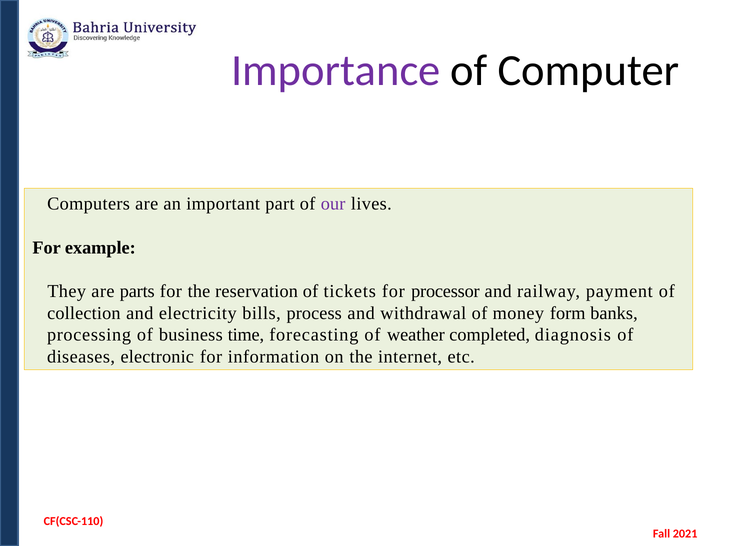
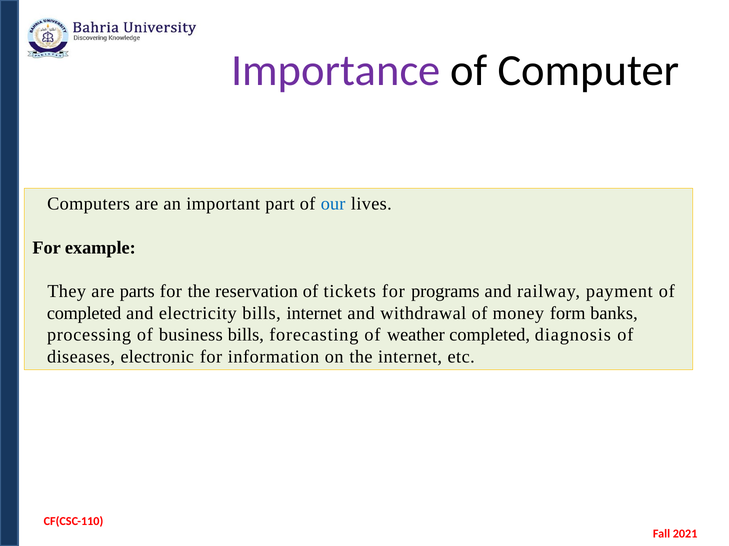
our colour: purple -> blue
processor: processor -> programs
collection at (84, 313): collection -> completed
bills process: process -> internet
business time: time -> bills
